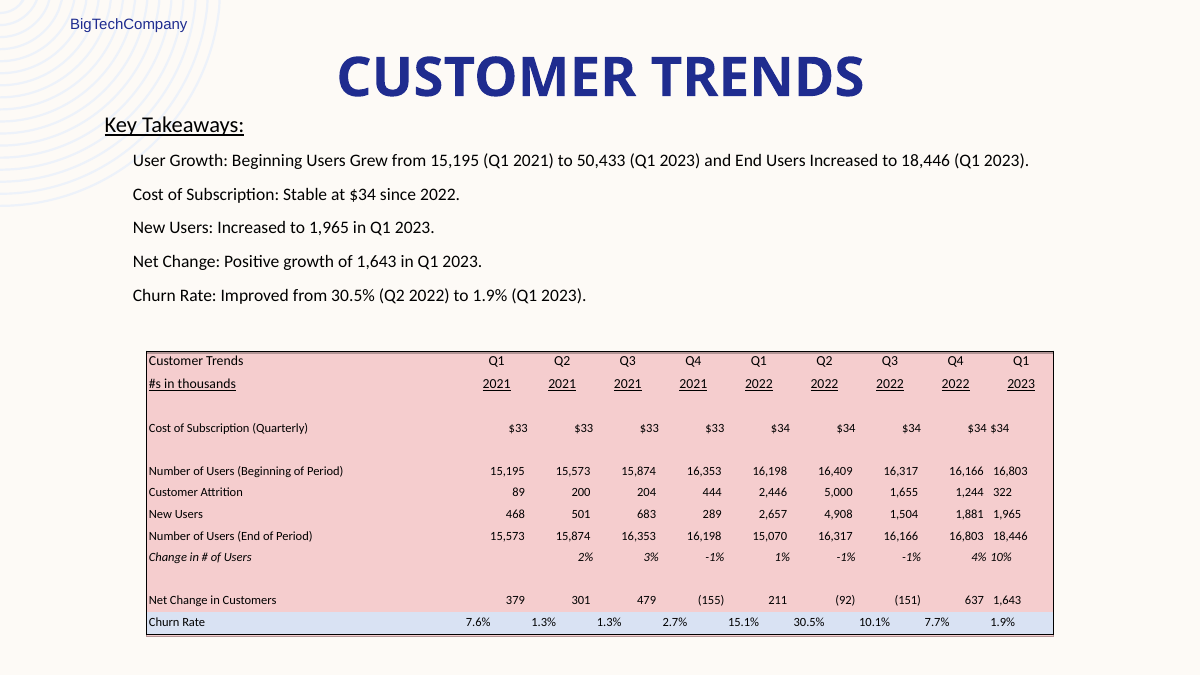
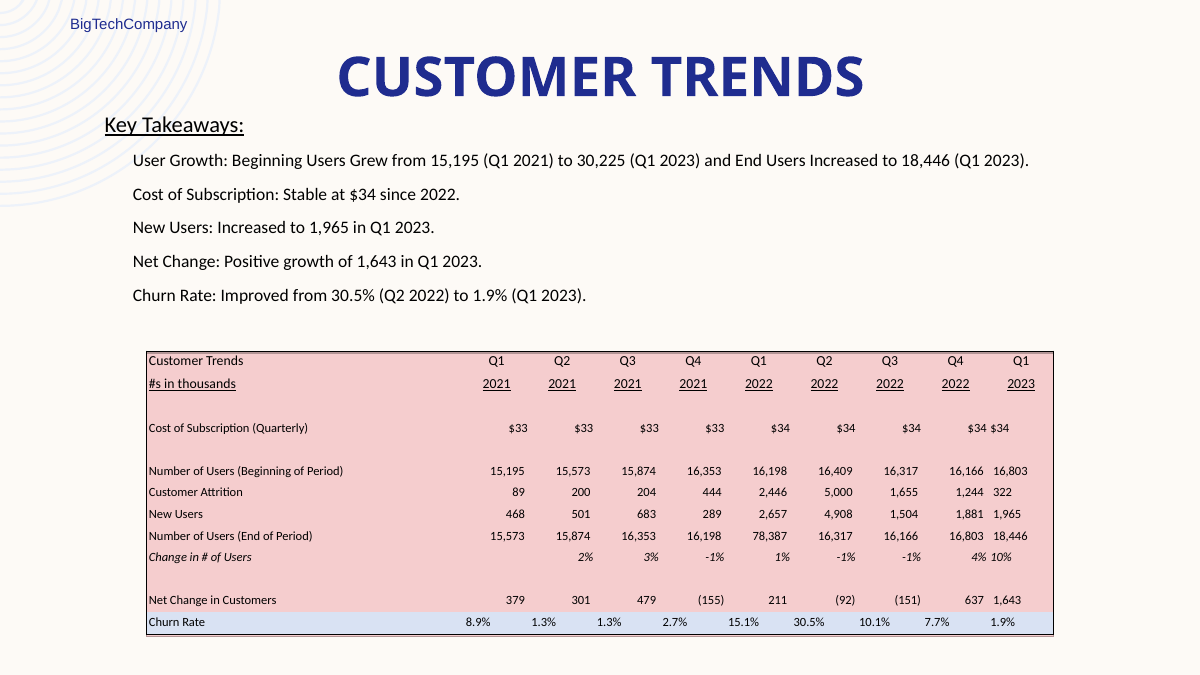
50,433: 50,433 -> 30,225
15,070: 15,070 -> 78,387
7.6%: 7.6% -> 8.9%
